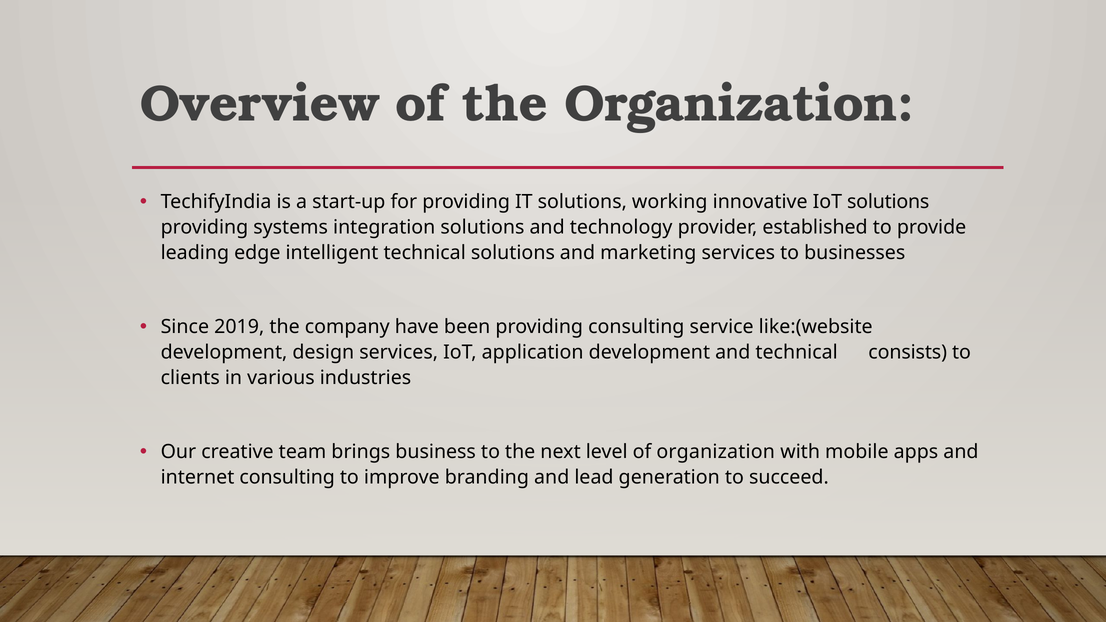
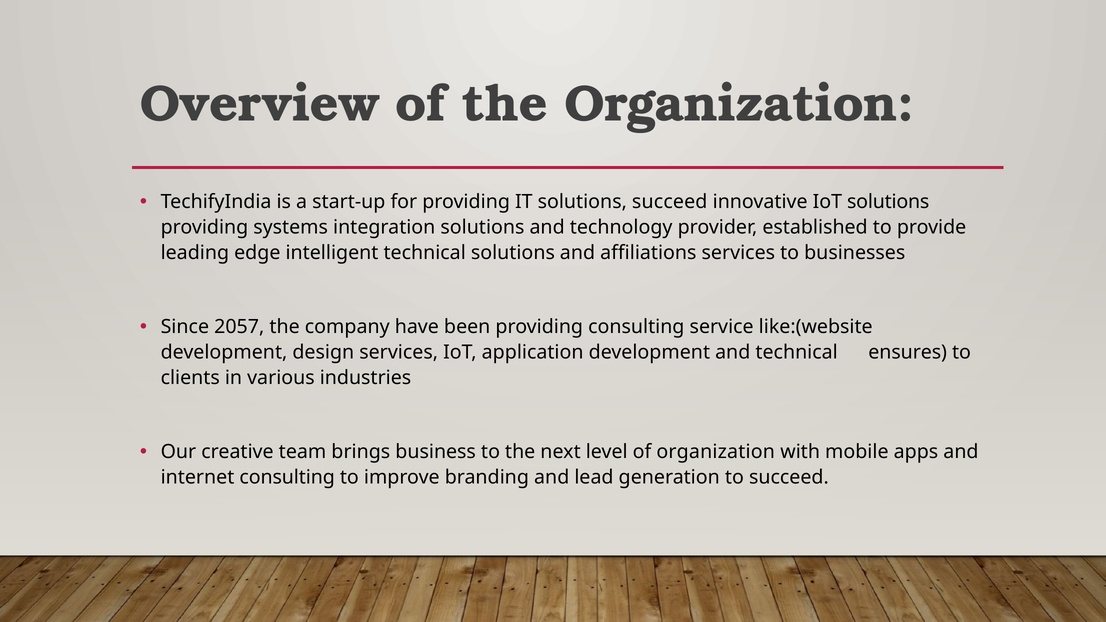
solutions working: working -> succeed
marketing: marketing -> affiliations
2019: 2019 -> 2057
consists: consists -> ensures
